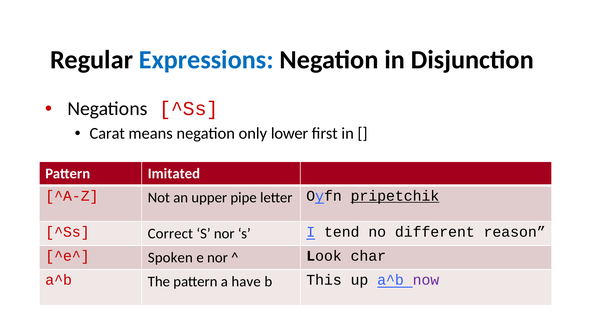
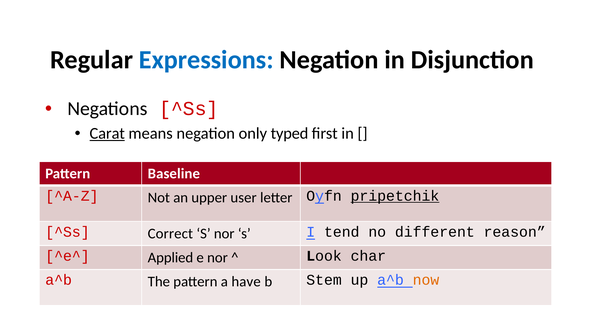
Carat underline: none -> present
lower: lower -> typed
Imitated: Imitated -> Baseline
pipe: pipe -> user
Spoken: Spoken -> Applied
This: This -> Stem
now colour: purple -> orange
